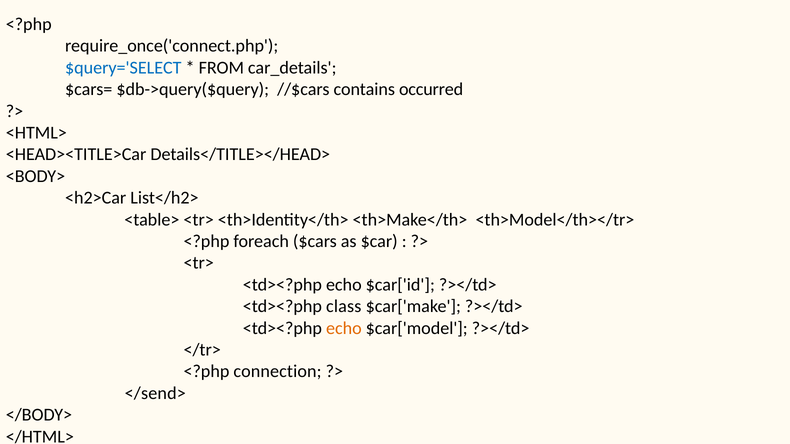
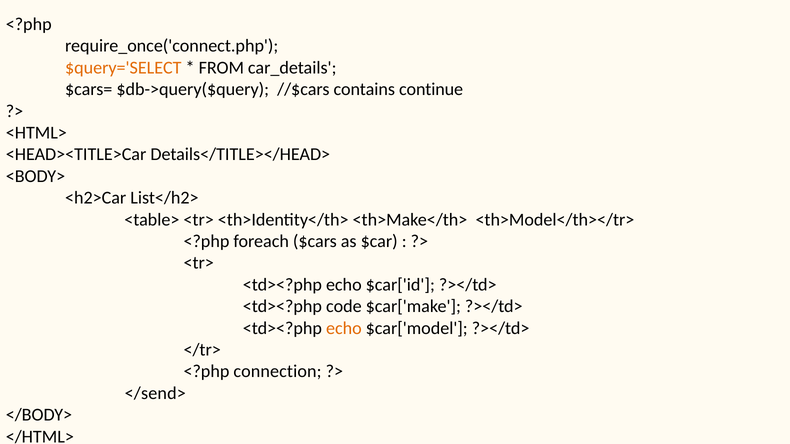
$query='SELECT colour: blue -> orange
occurred: occurred -> continue
class: class -> code
